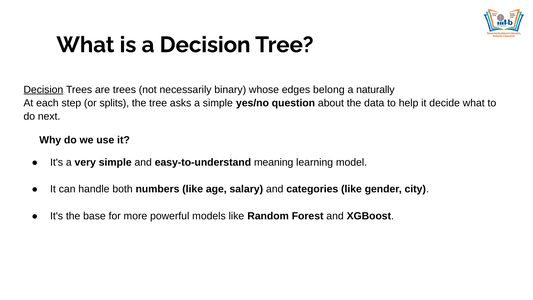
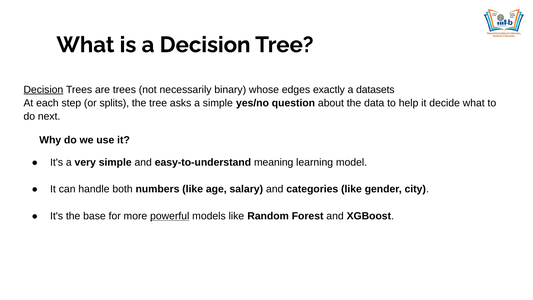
belong: belong -> exactly
naturally: naturally -> datasets
powerful underline: none -> present
